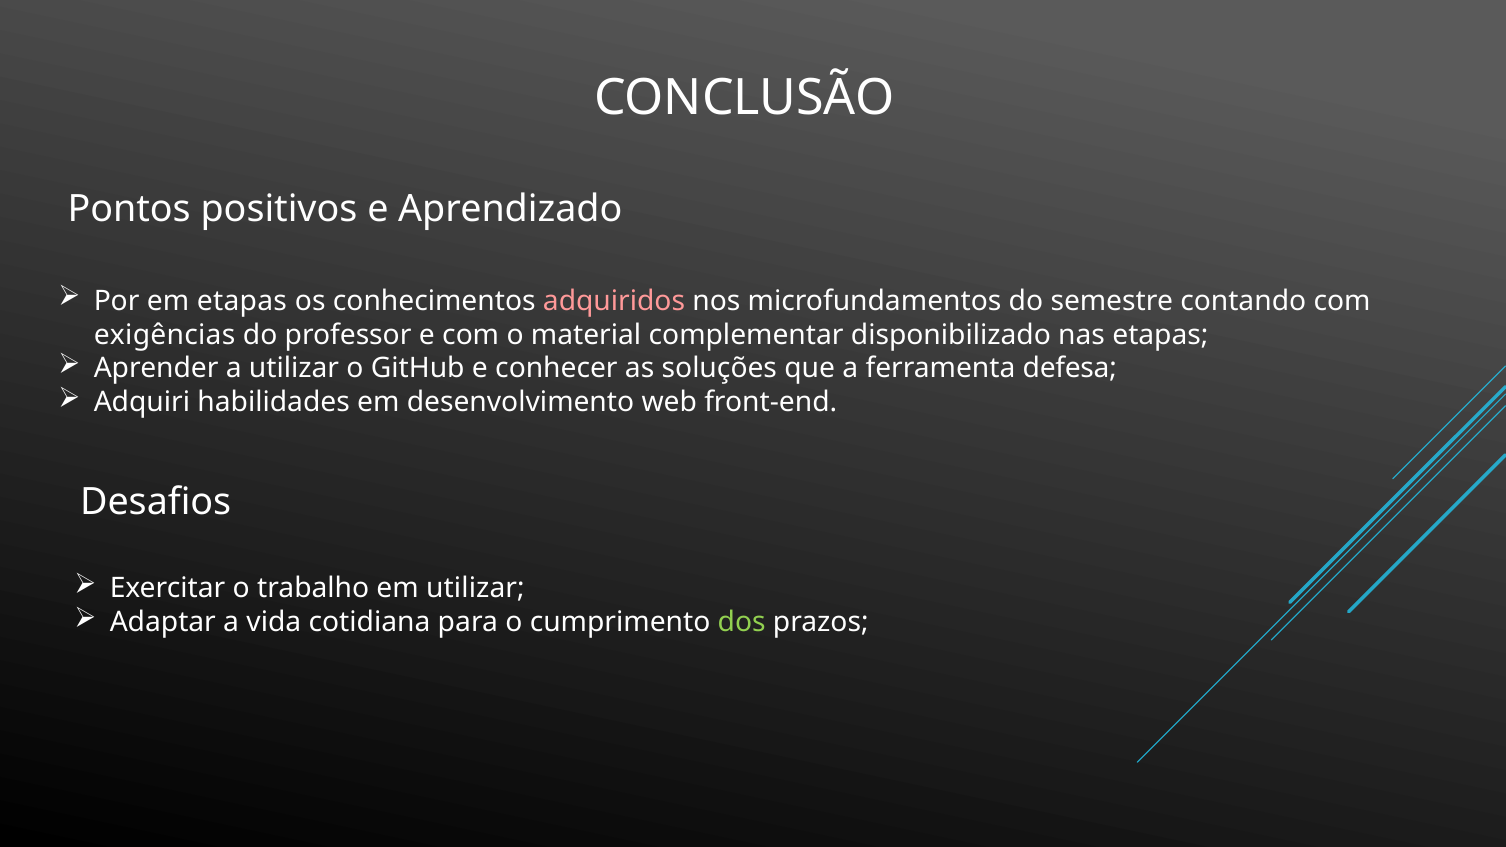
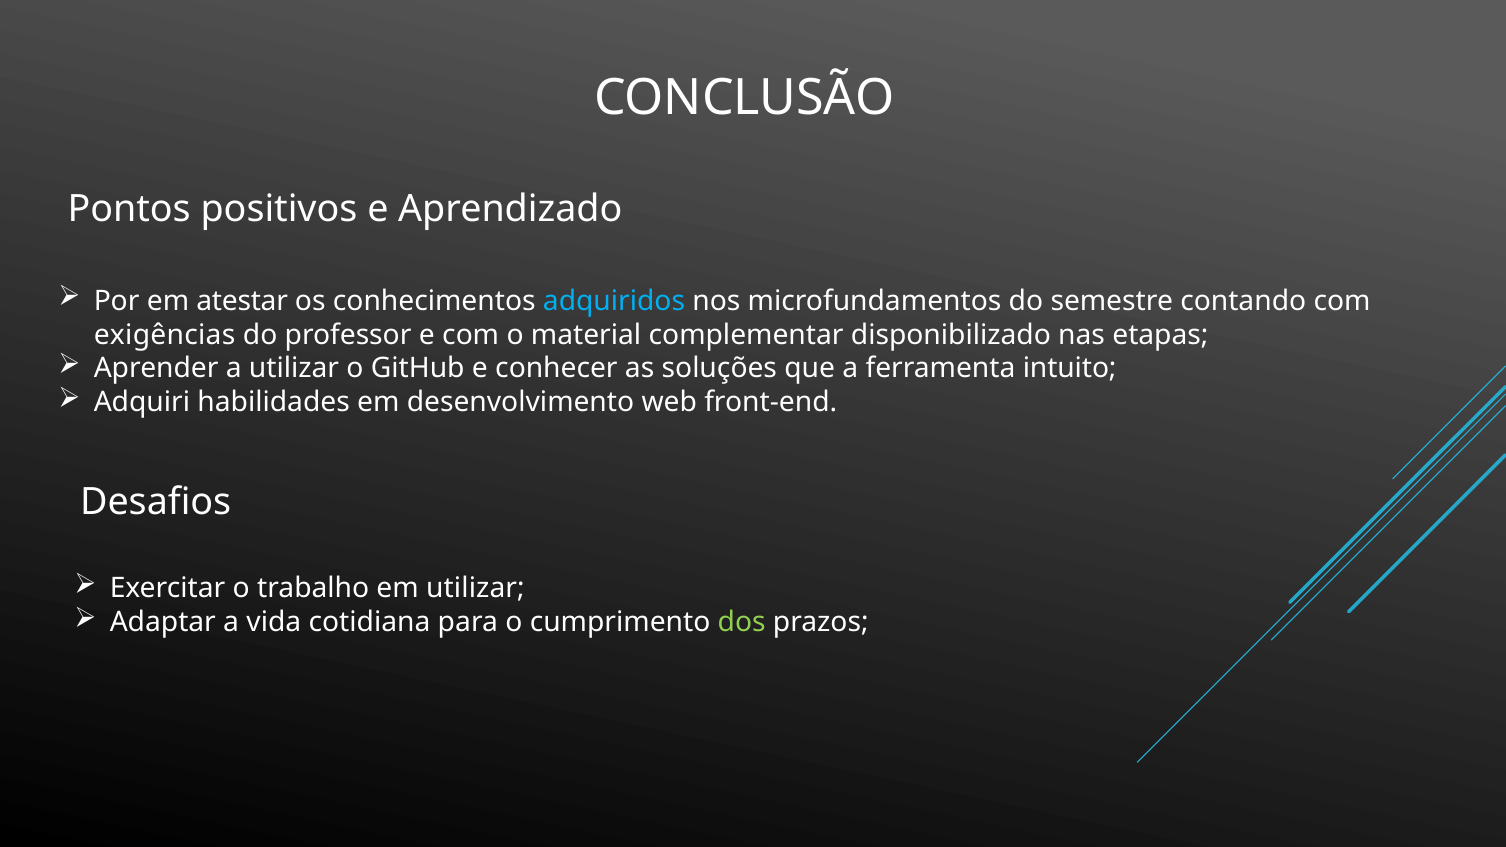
em etapas: etapas -> atestar
adquiridos colour: pink -> light blue
defesa: defesa -> intuito
